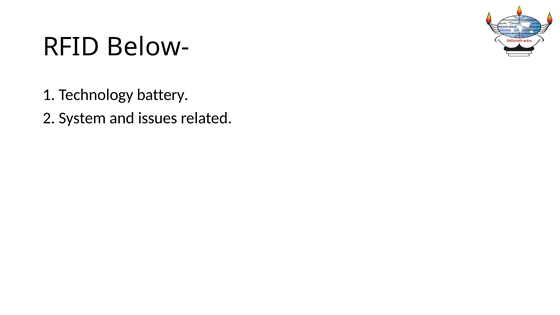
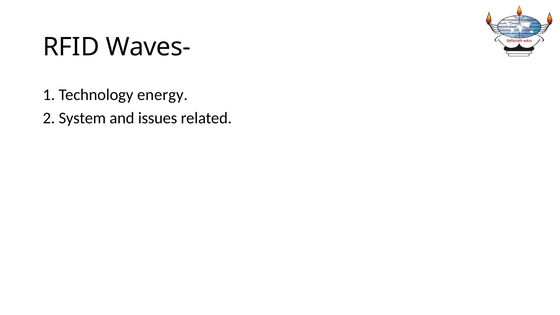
Below-: Below- -> Waves-
battery: battery -> energy
